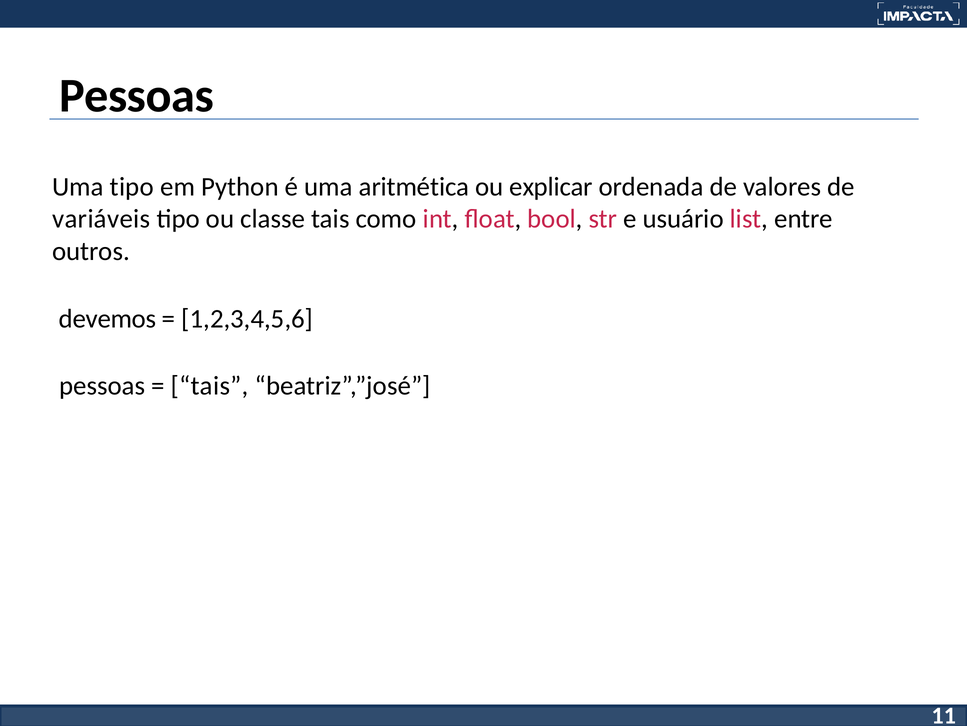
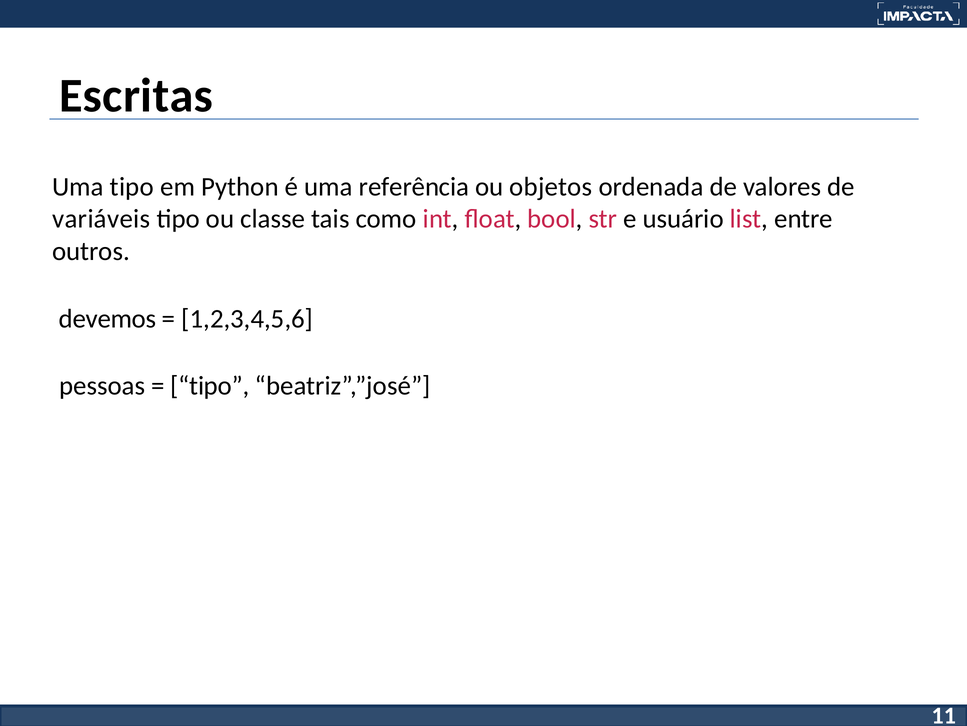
Pessoas at (136, 95): Pessoas -> Escritas
aritmética: aritmética -> referência
explicar: explicar -> objetos
tais at (210, 385): tais -> tipo
